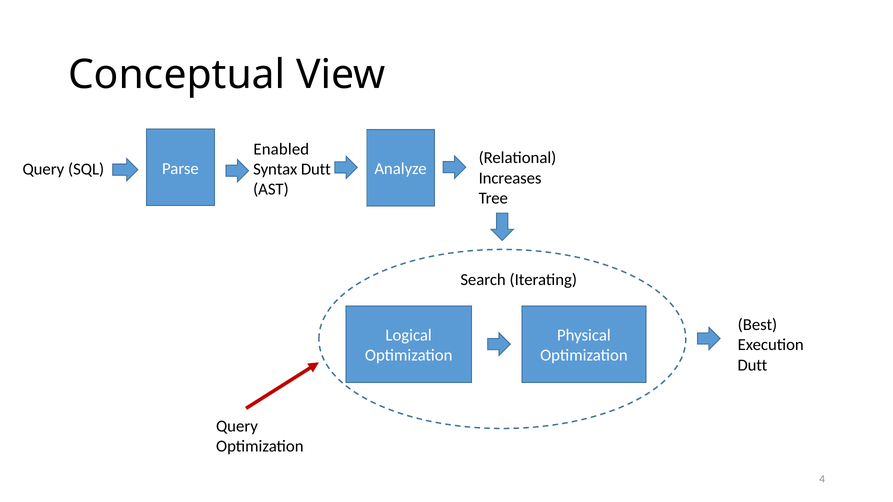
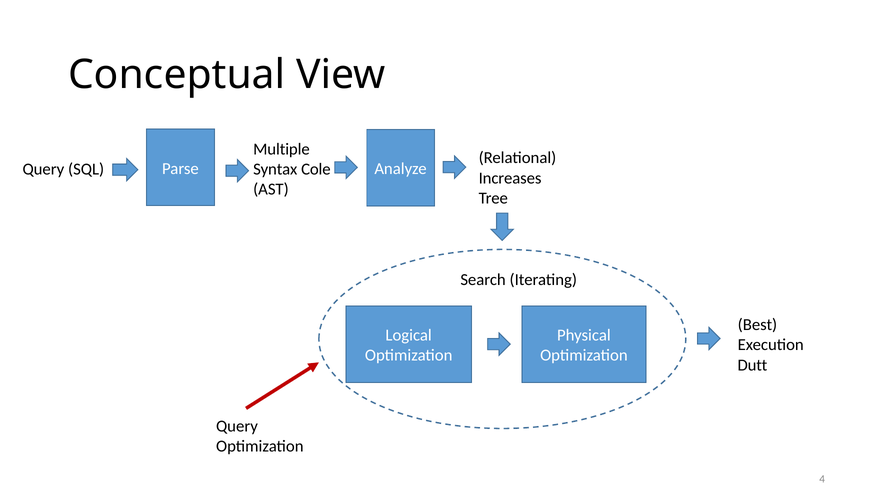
Enabled: Enabled -> Multiple
Syntax Dutt: Dutt -> Cole
